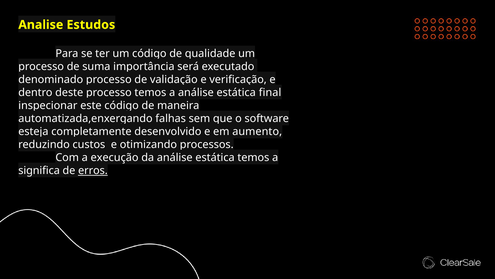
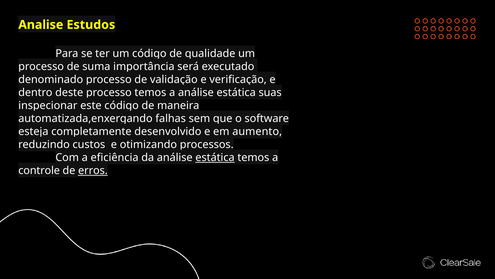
final: final -> suas
execução: execução -> eficiência
estática at (215, 157) underline: none -> present
significa: significa -> controle
